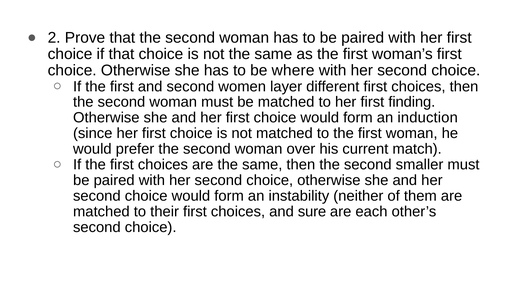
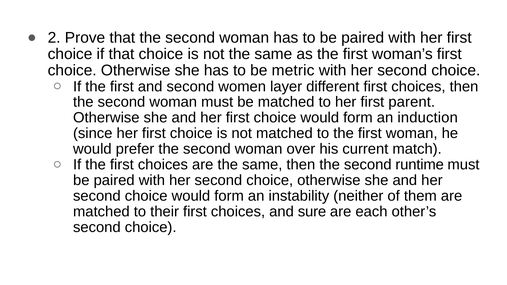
where: where -> metric
finding: finding -> parent
smaller: smaller -> runtime
